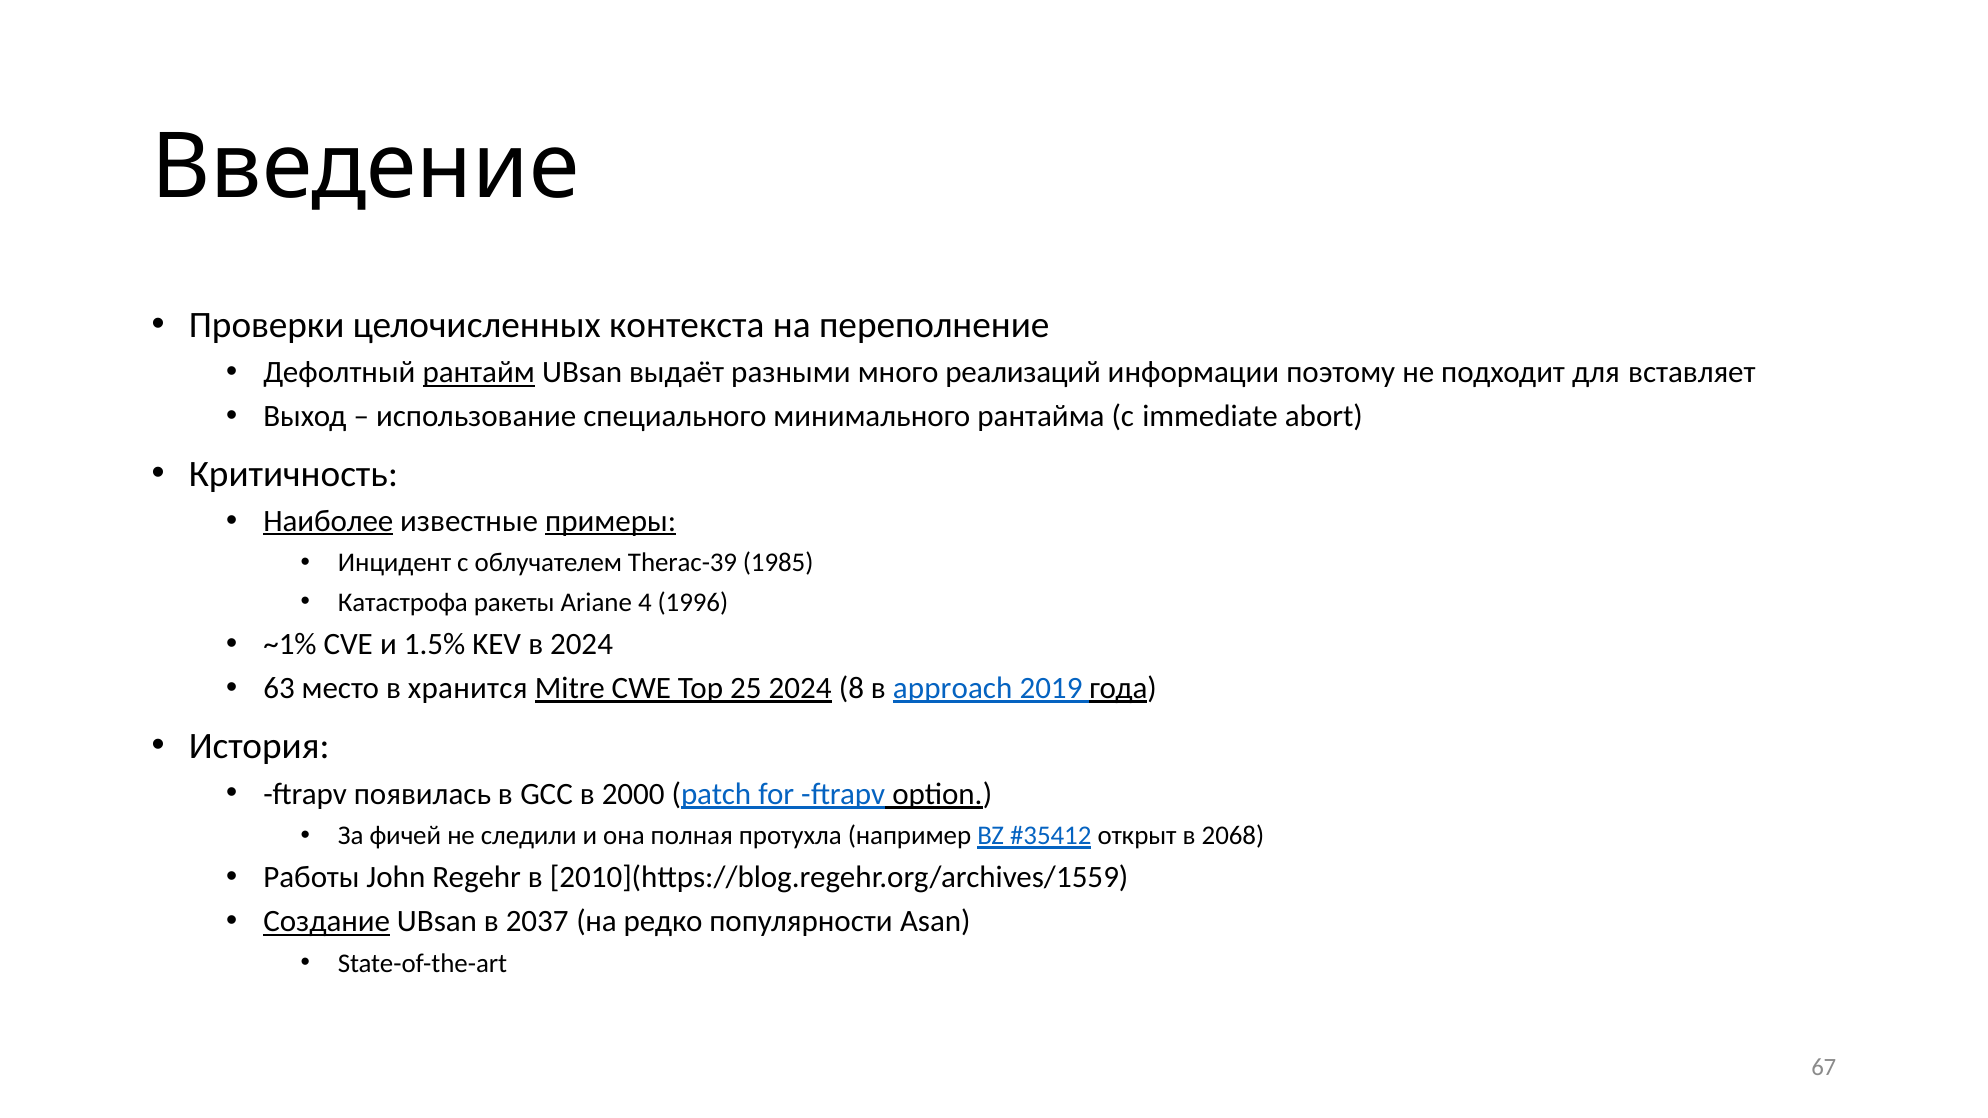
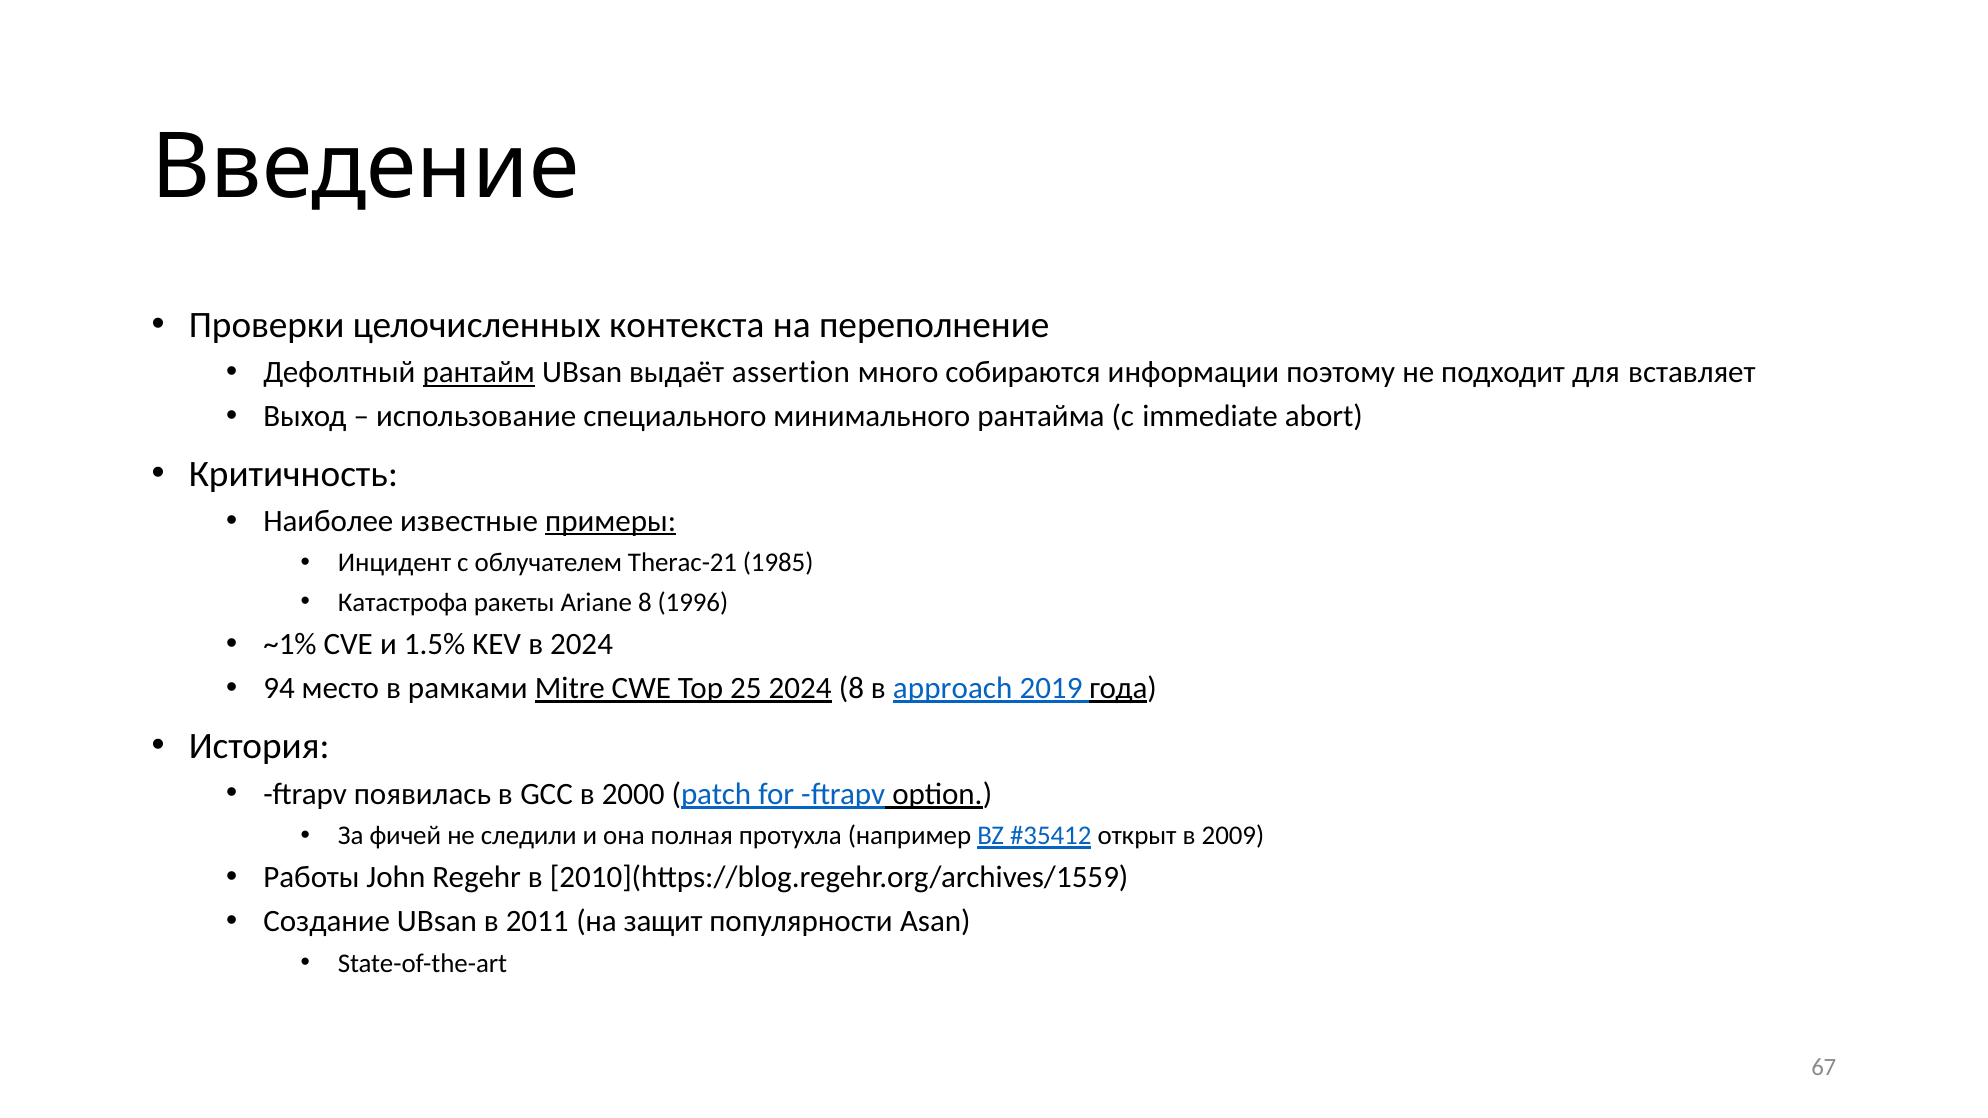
разными: разными -> assertion
реализаций: реализаций -> собираются
Наиболее underline: present -> none
Therac-39: Therac-39 -> Therac-21
Ariane 4: 4 -> 8
63: 63 -> 94
хранится: хранится -> рамками
2068: 2068 -> 2009
Создание underline: present -> none
2037: 2037 -> 2011
редко: редко -> защит
